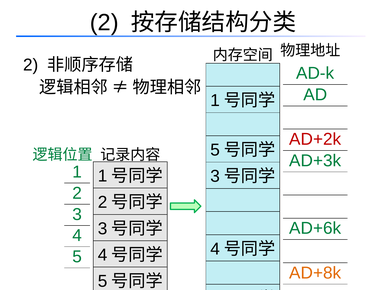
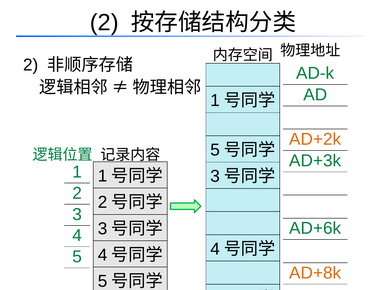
AD+2k colour: red -> orange
